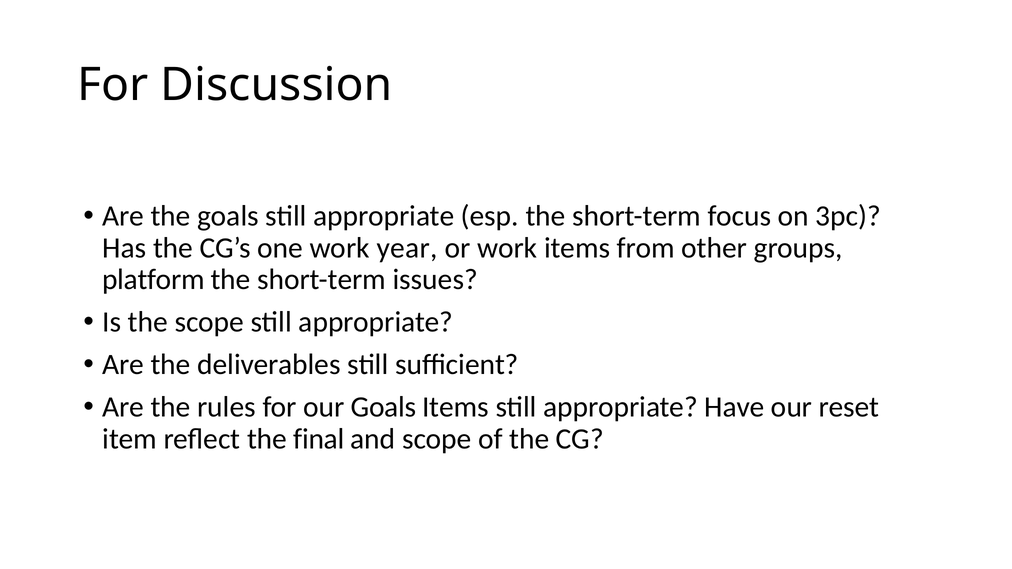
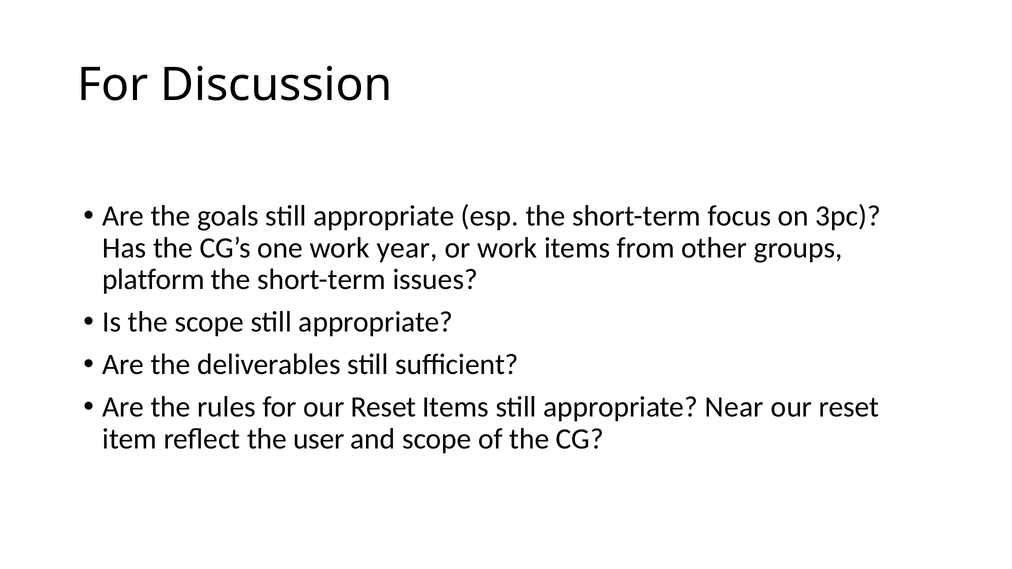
for our Goals: Goals -> Reset
Have: Have -> Near
final: final -> user
